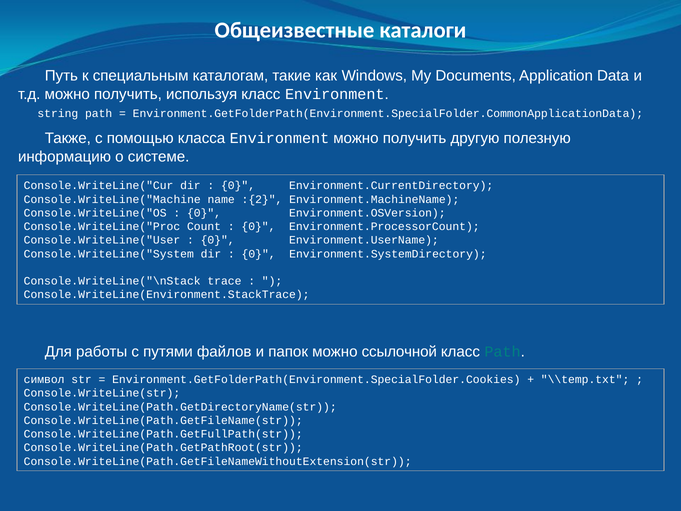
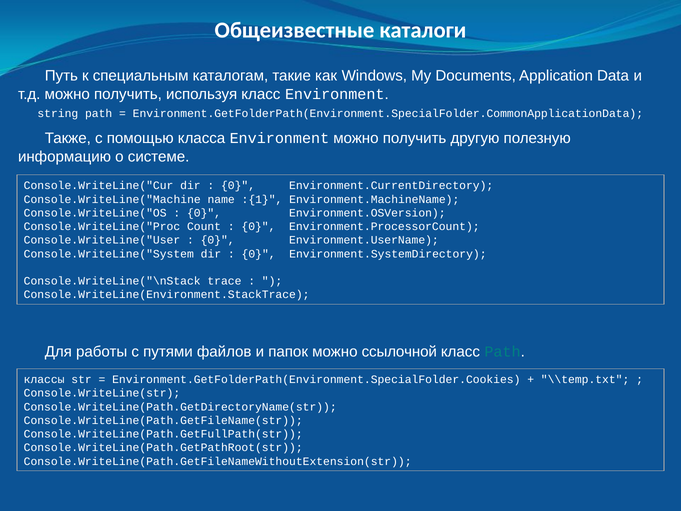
:{2: :{2 -> :{1
символ: символ -> классы
